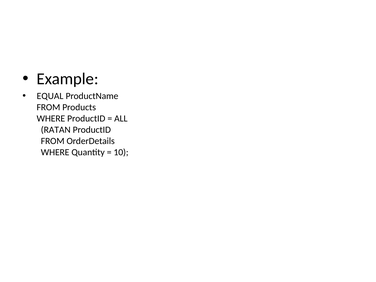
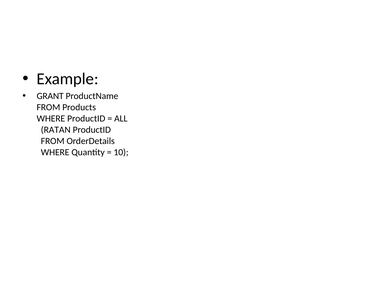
EQUAL: EQUAL -> GRANT
